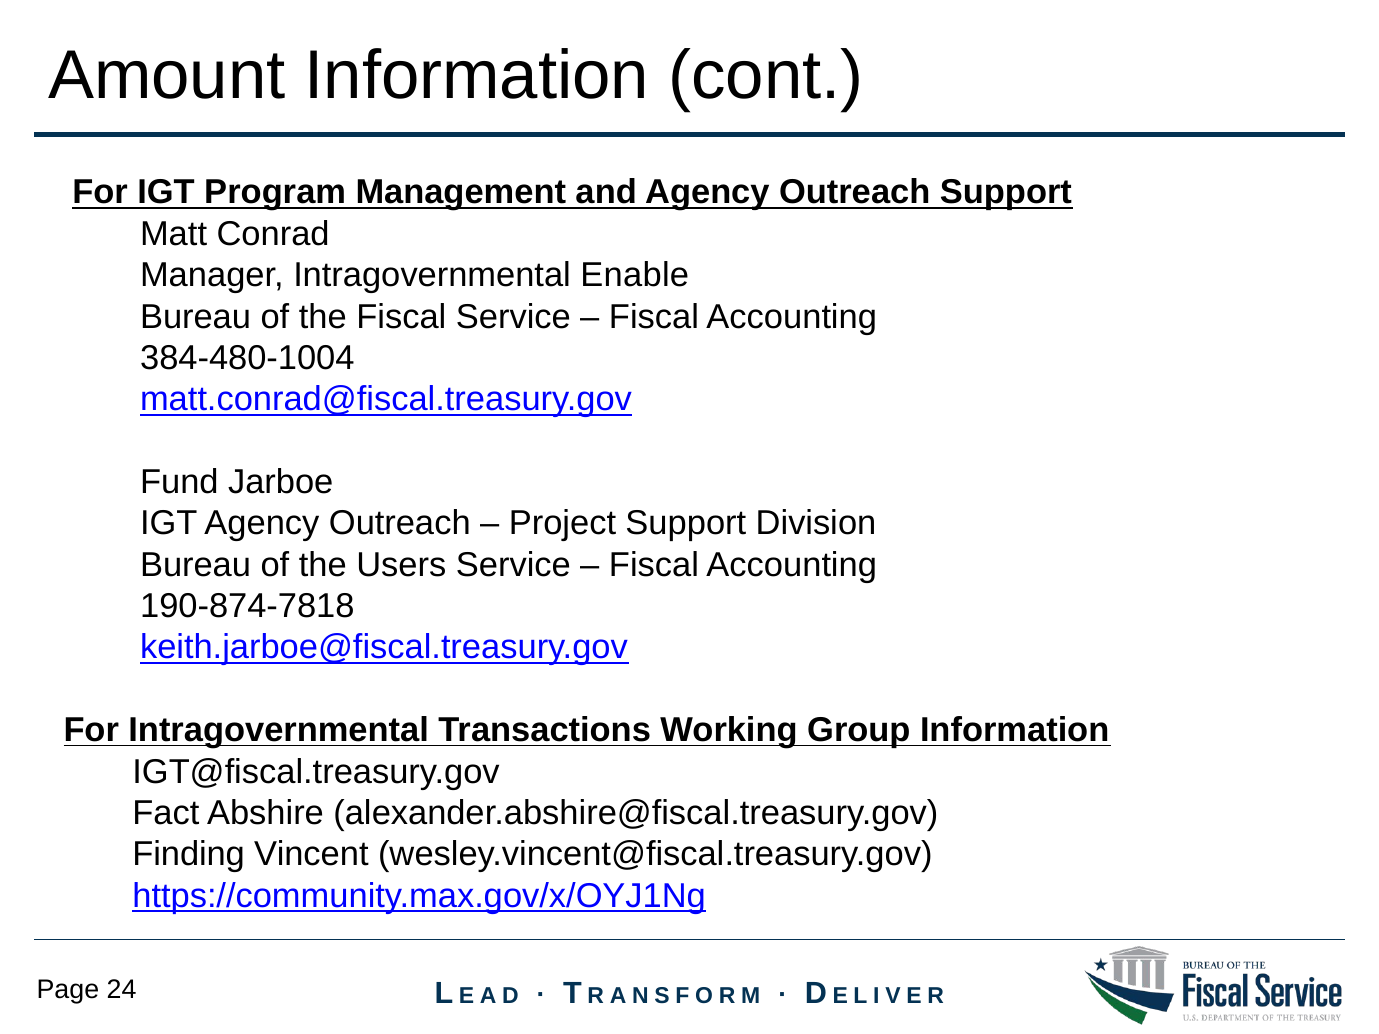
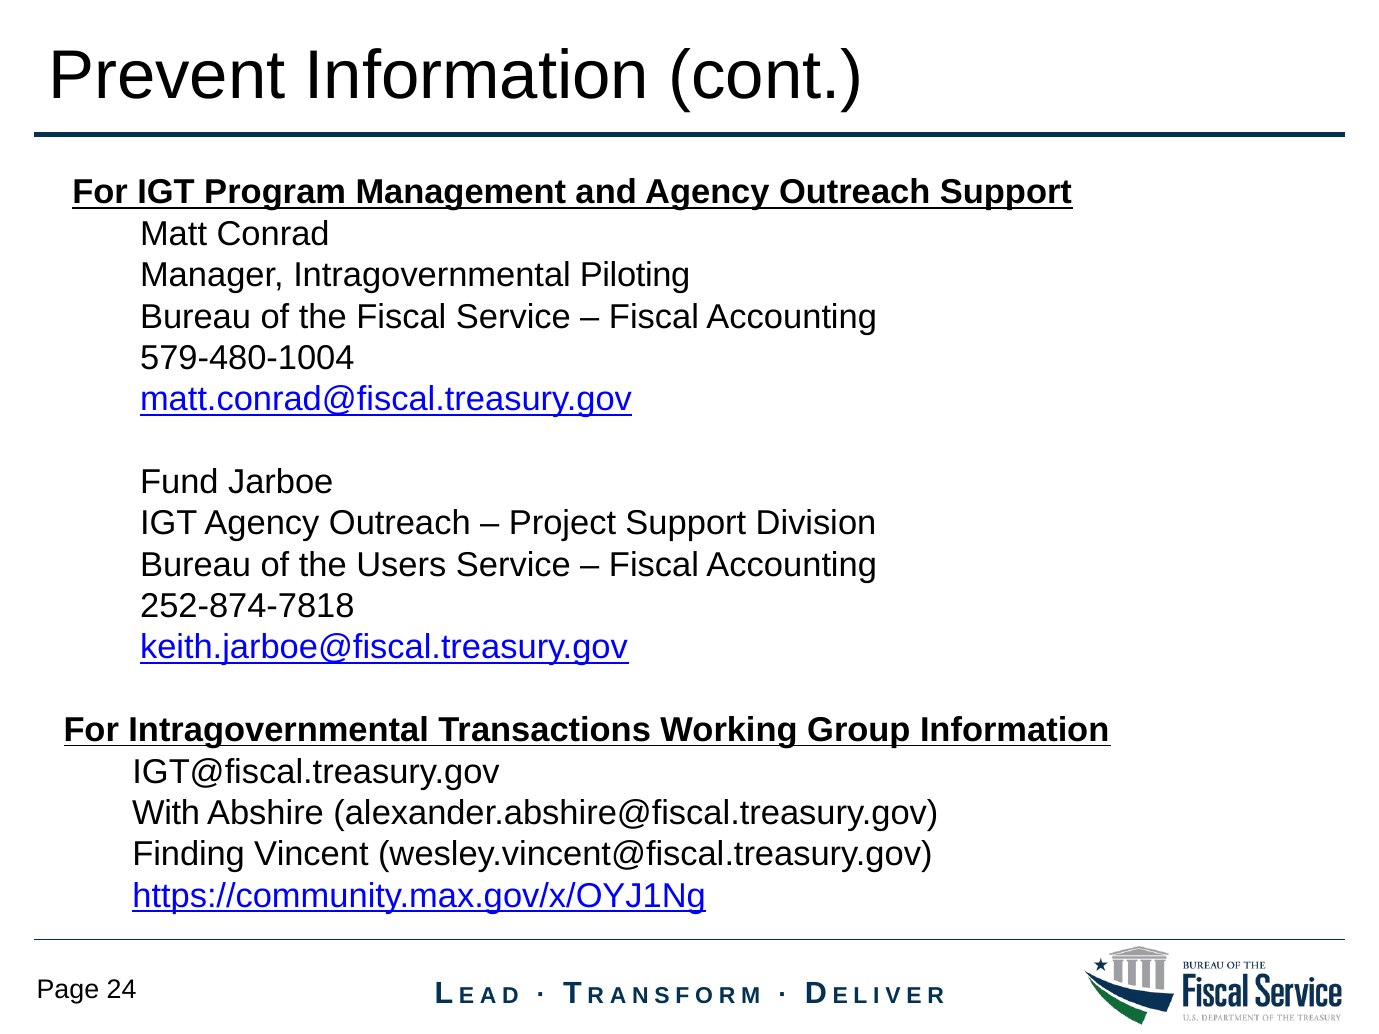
Amount: Amount -> Prevent
Enable: Enable -> Piloting
384-480-1004: 384-480-1004 -> 579-480-1004
190-874-7818: 190-874-7818 -> 252-874-7818
Fact: Fact -> With
